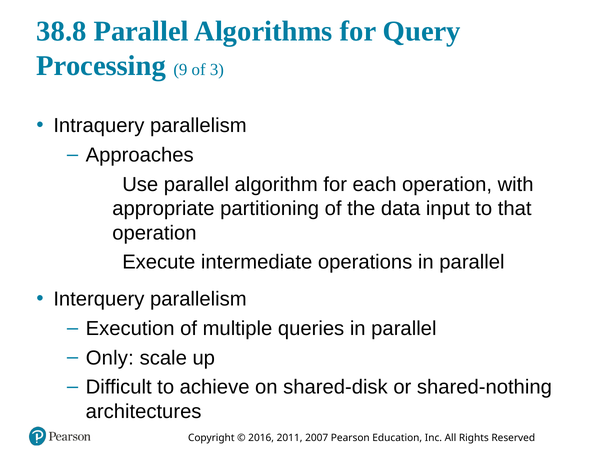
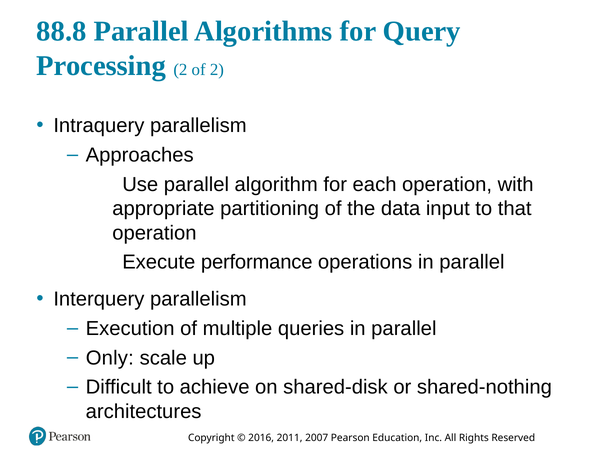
38.8: 38.8 -> 88.8
Processing 9: 9 -> 2
of 3: 3 -> 2
intermediate: intermediate -> performance
